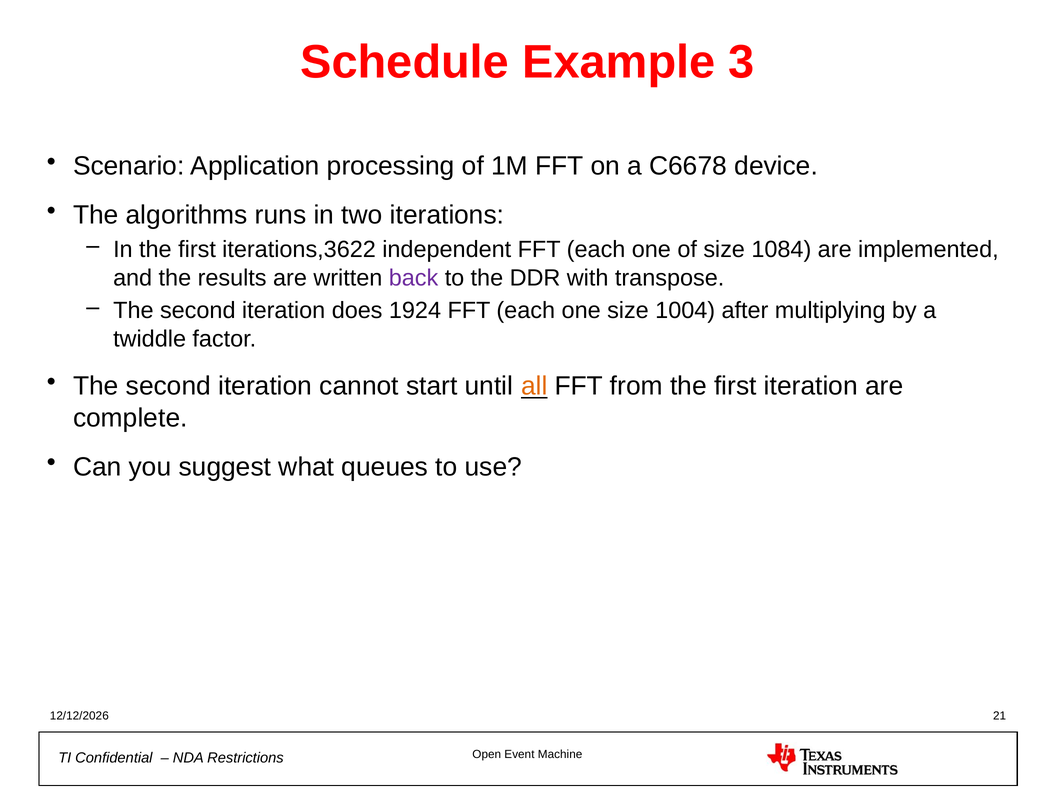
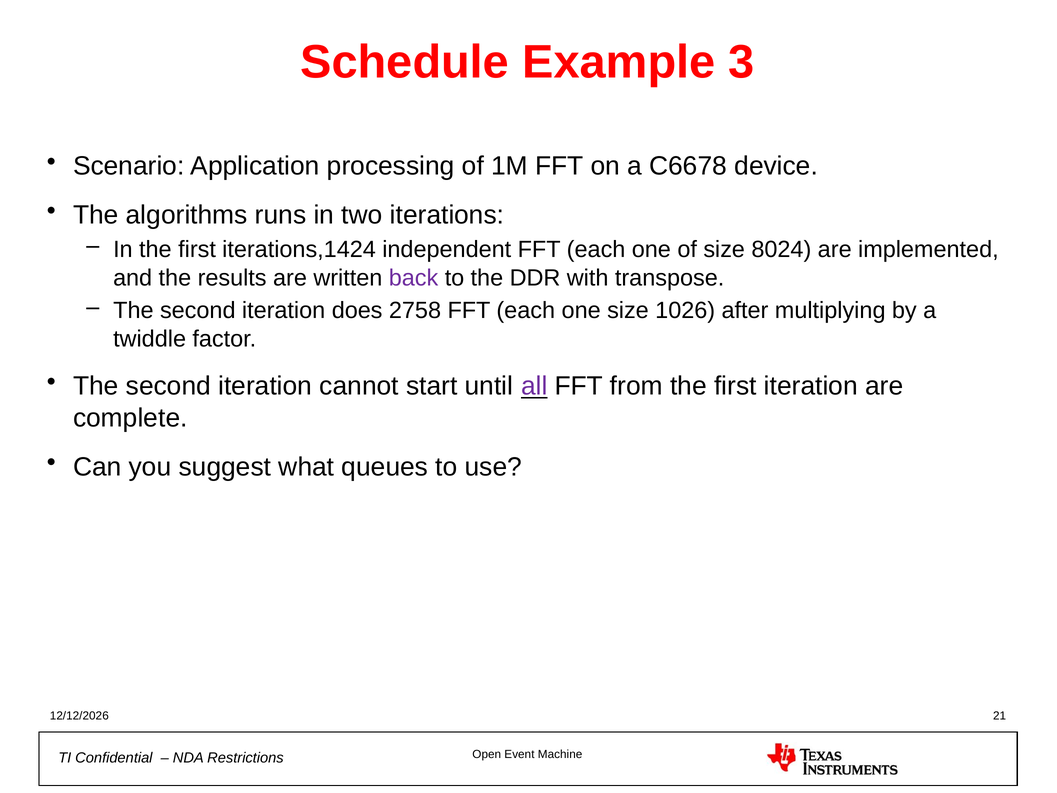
iterations,3622: iterations,3622 -> iterations,1424
1084: 1084 -> 8024
1924: 1924 -> 2758
1004: 1004 -> 1026
all colour: orange -> purple
